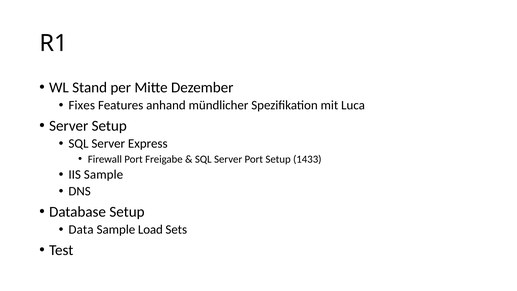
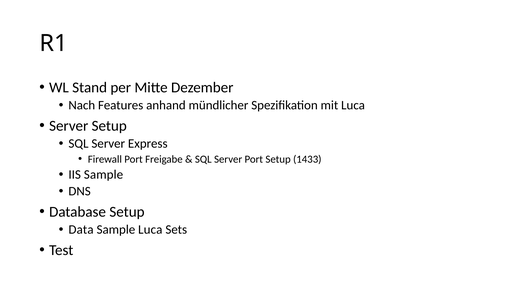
Fixes: Fixes -> Nach
Sample Load: Load -> Luca
